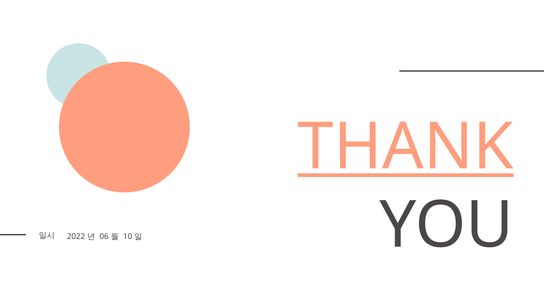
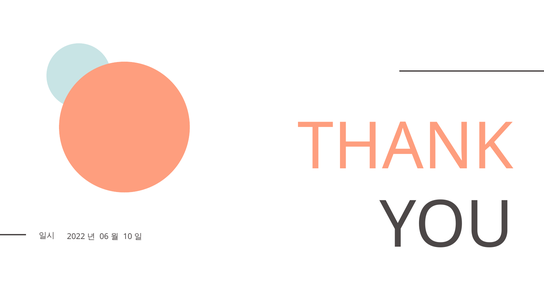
THANK underline: present -> none
